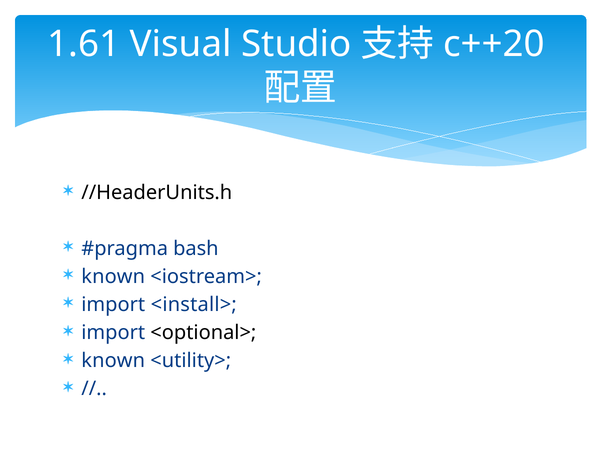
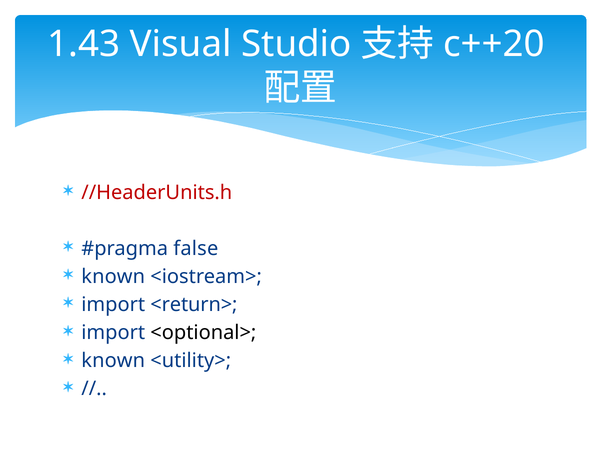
1.61: 1.61 -> 1.43
//HeaderUnits.h colour: black -> red
bash: bash -> false
<install>: <install> -> <return>
